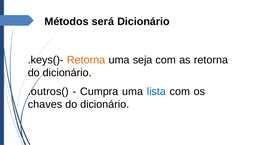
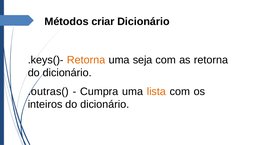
será: será -> criar
.outros(: .outros( -> .outras(
lista colour: blue -> orange
chaves: chaves -> inteiros
